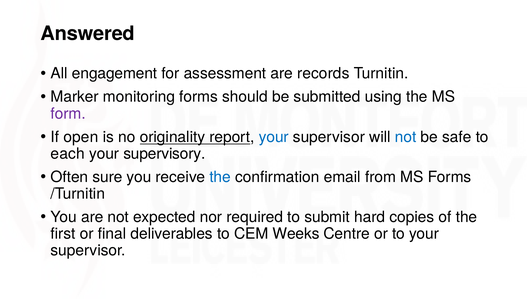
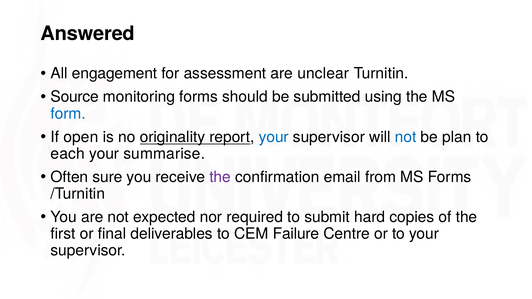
records: records -> unclear
Marker: Marker -> Source
form colour: purple -> blue
safe: safe -> plan
supervisory: supervisory -> summarise
the at (220, 177) colour: blue -> purple
Weeks: Weeks -> Failure
